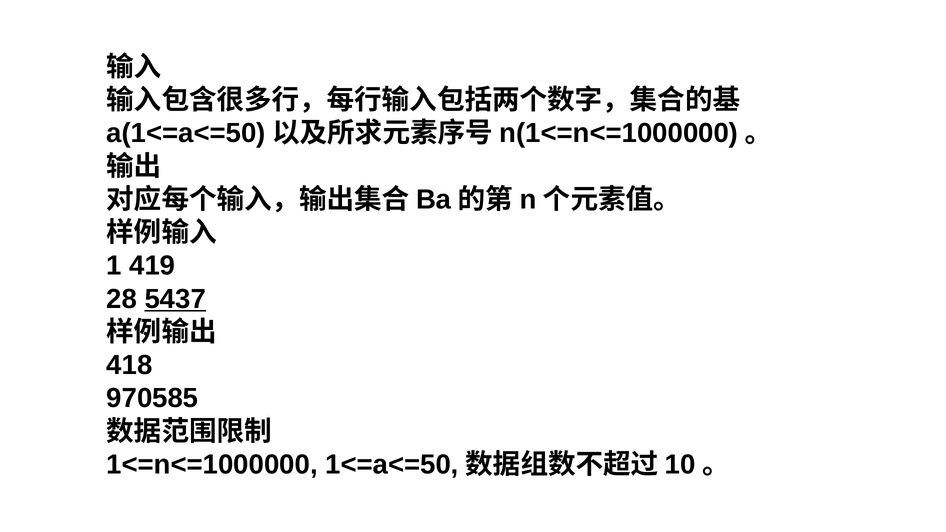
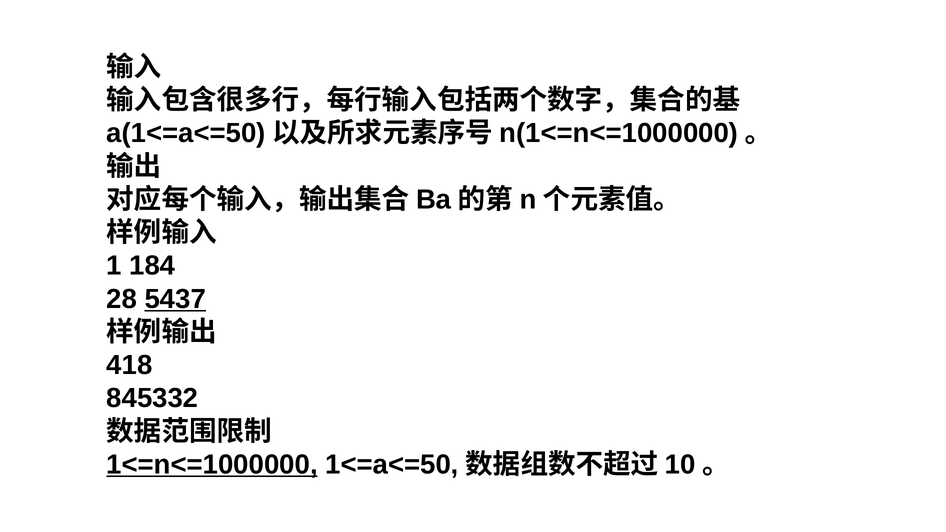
419: 419 -> 184
970585: 970585 -> 845332
1<=n<=1000000 underline: none -> present
